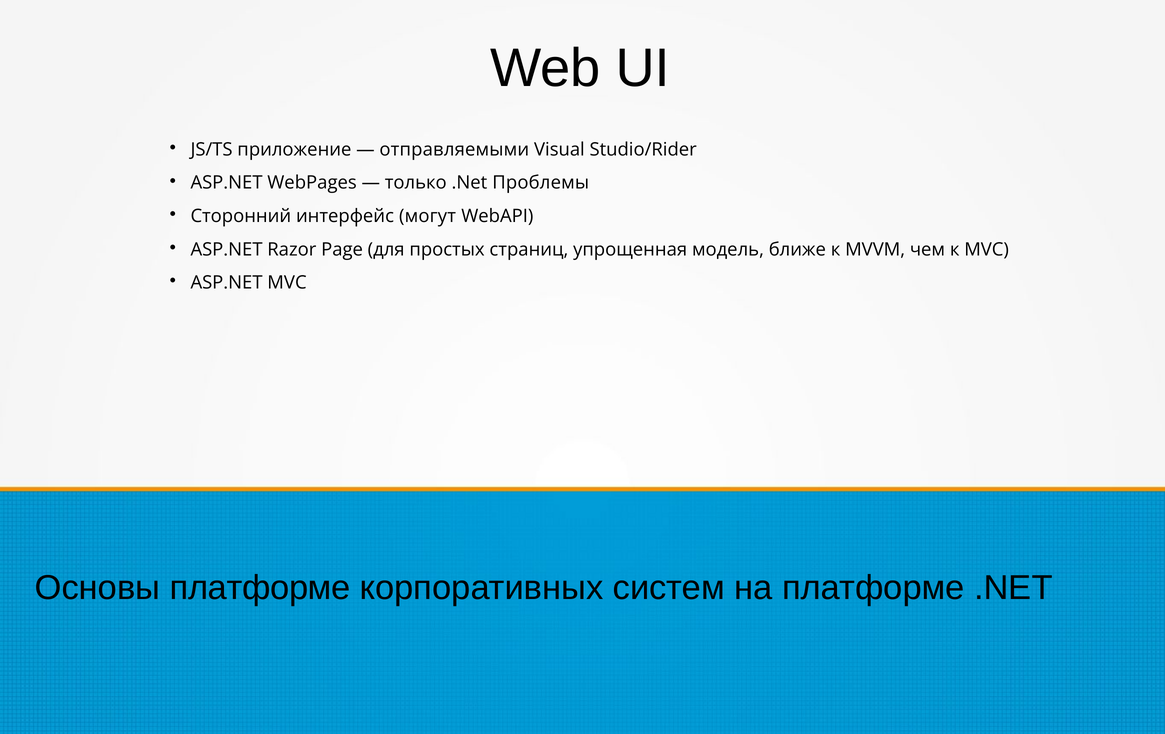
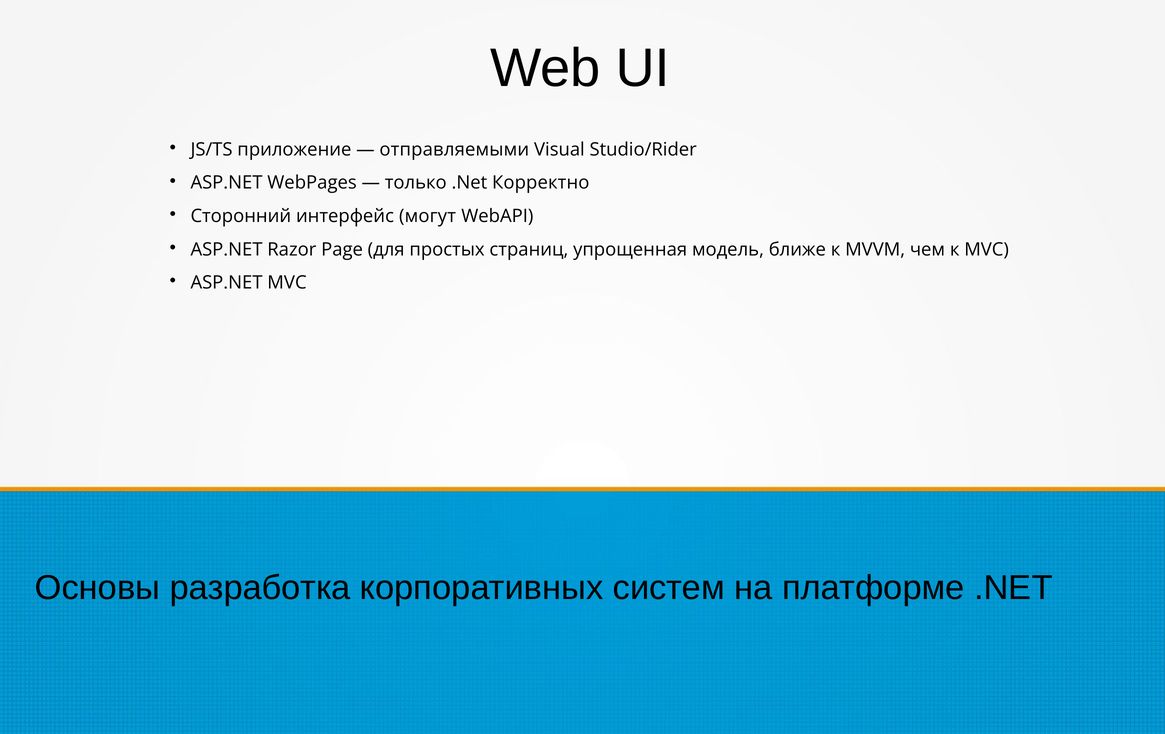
Проблемы: Проблемы -> Корректно
Основы платформе: платформе -> разработка
